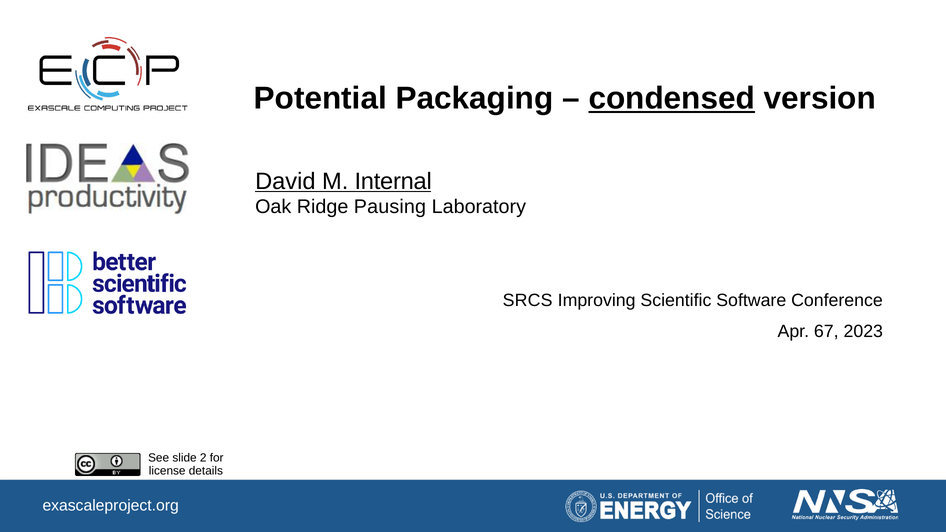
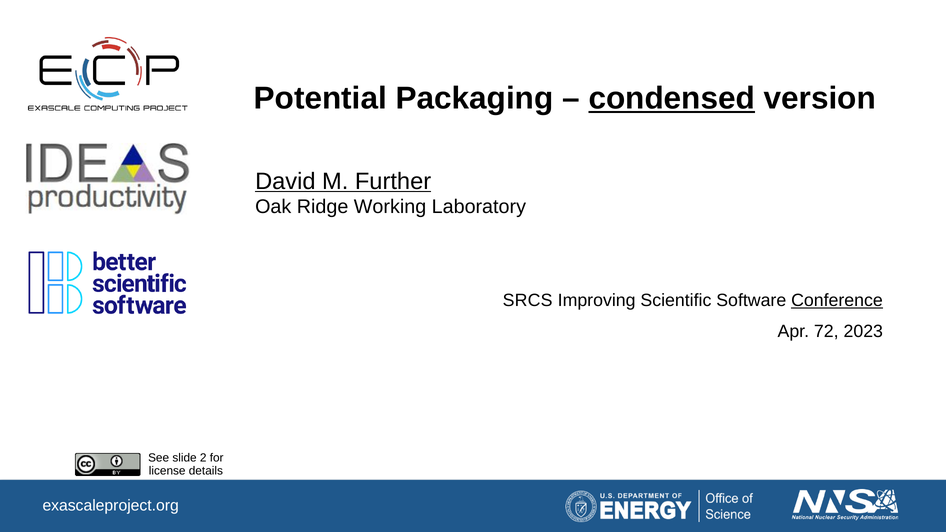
Internal: Internal -> Further
Pausing: Pausing -> Working
Conference underline: none -> present
67: 67 -> 72
